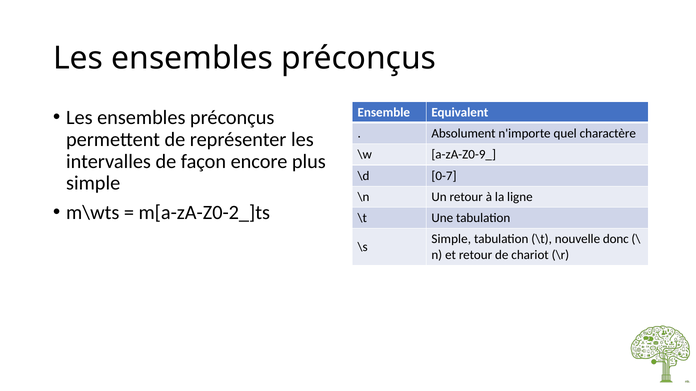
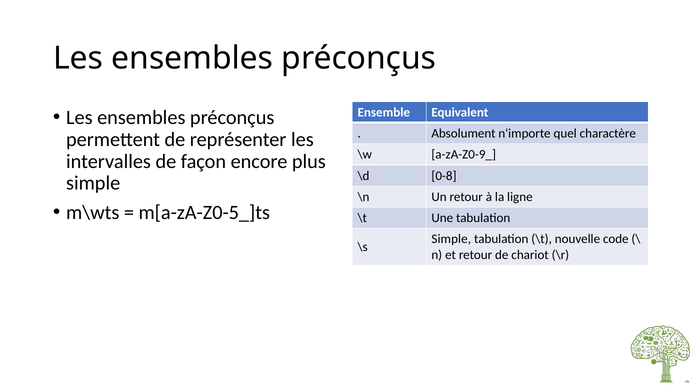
0-7: 0-7 -> 0-8
m[a-zA-Z0-2_]ts: m[a-zA-Z0-2_]ts -> m[a-zA-Z0-5_]ts
donc: donc -> code
